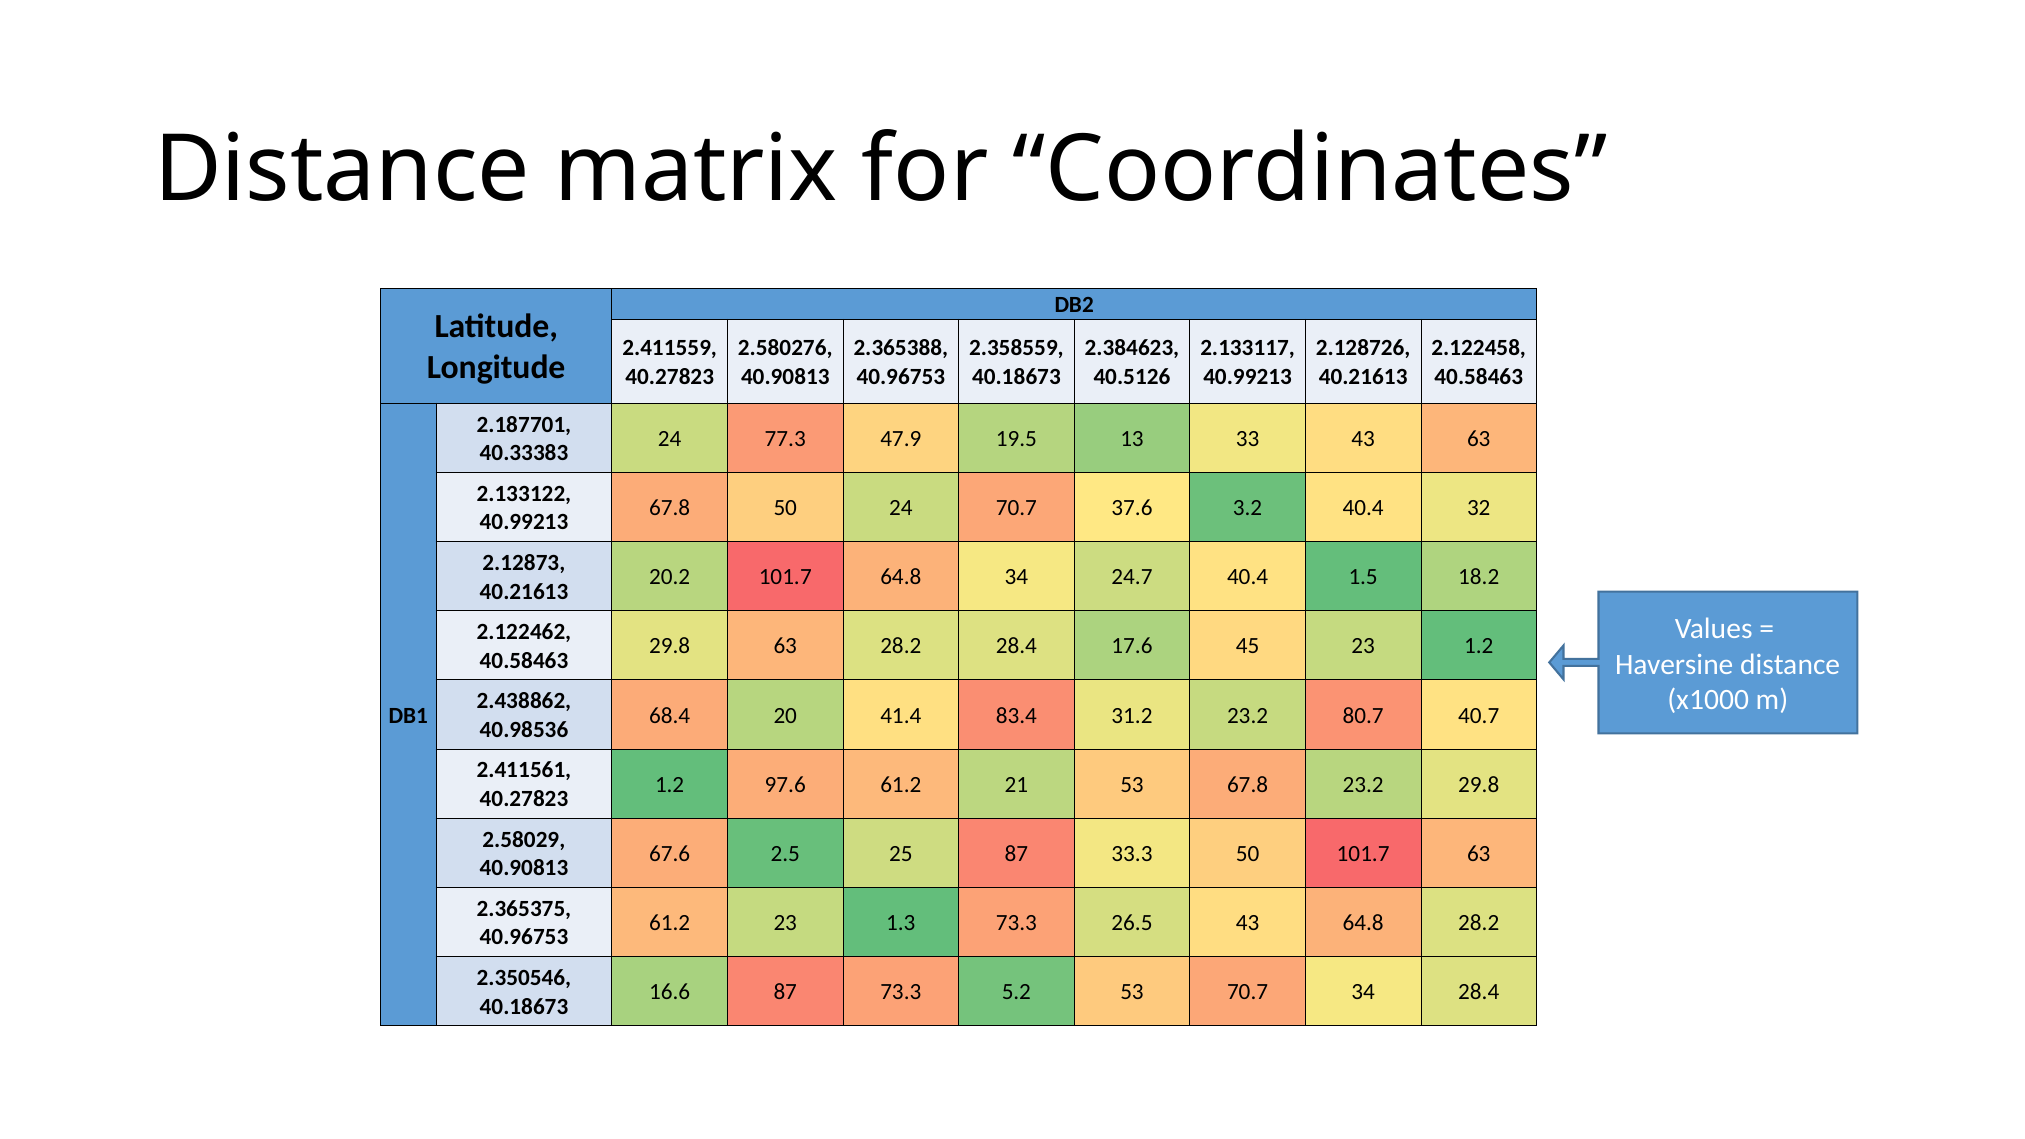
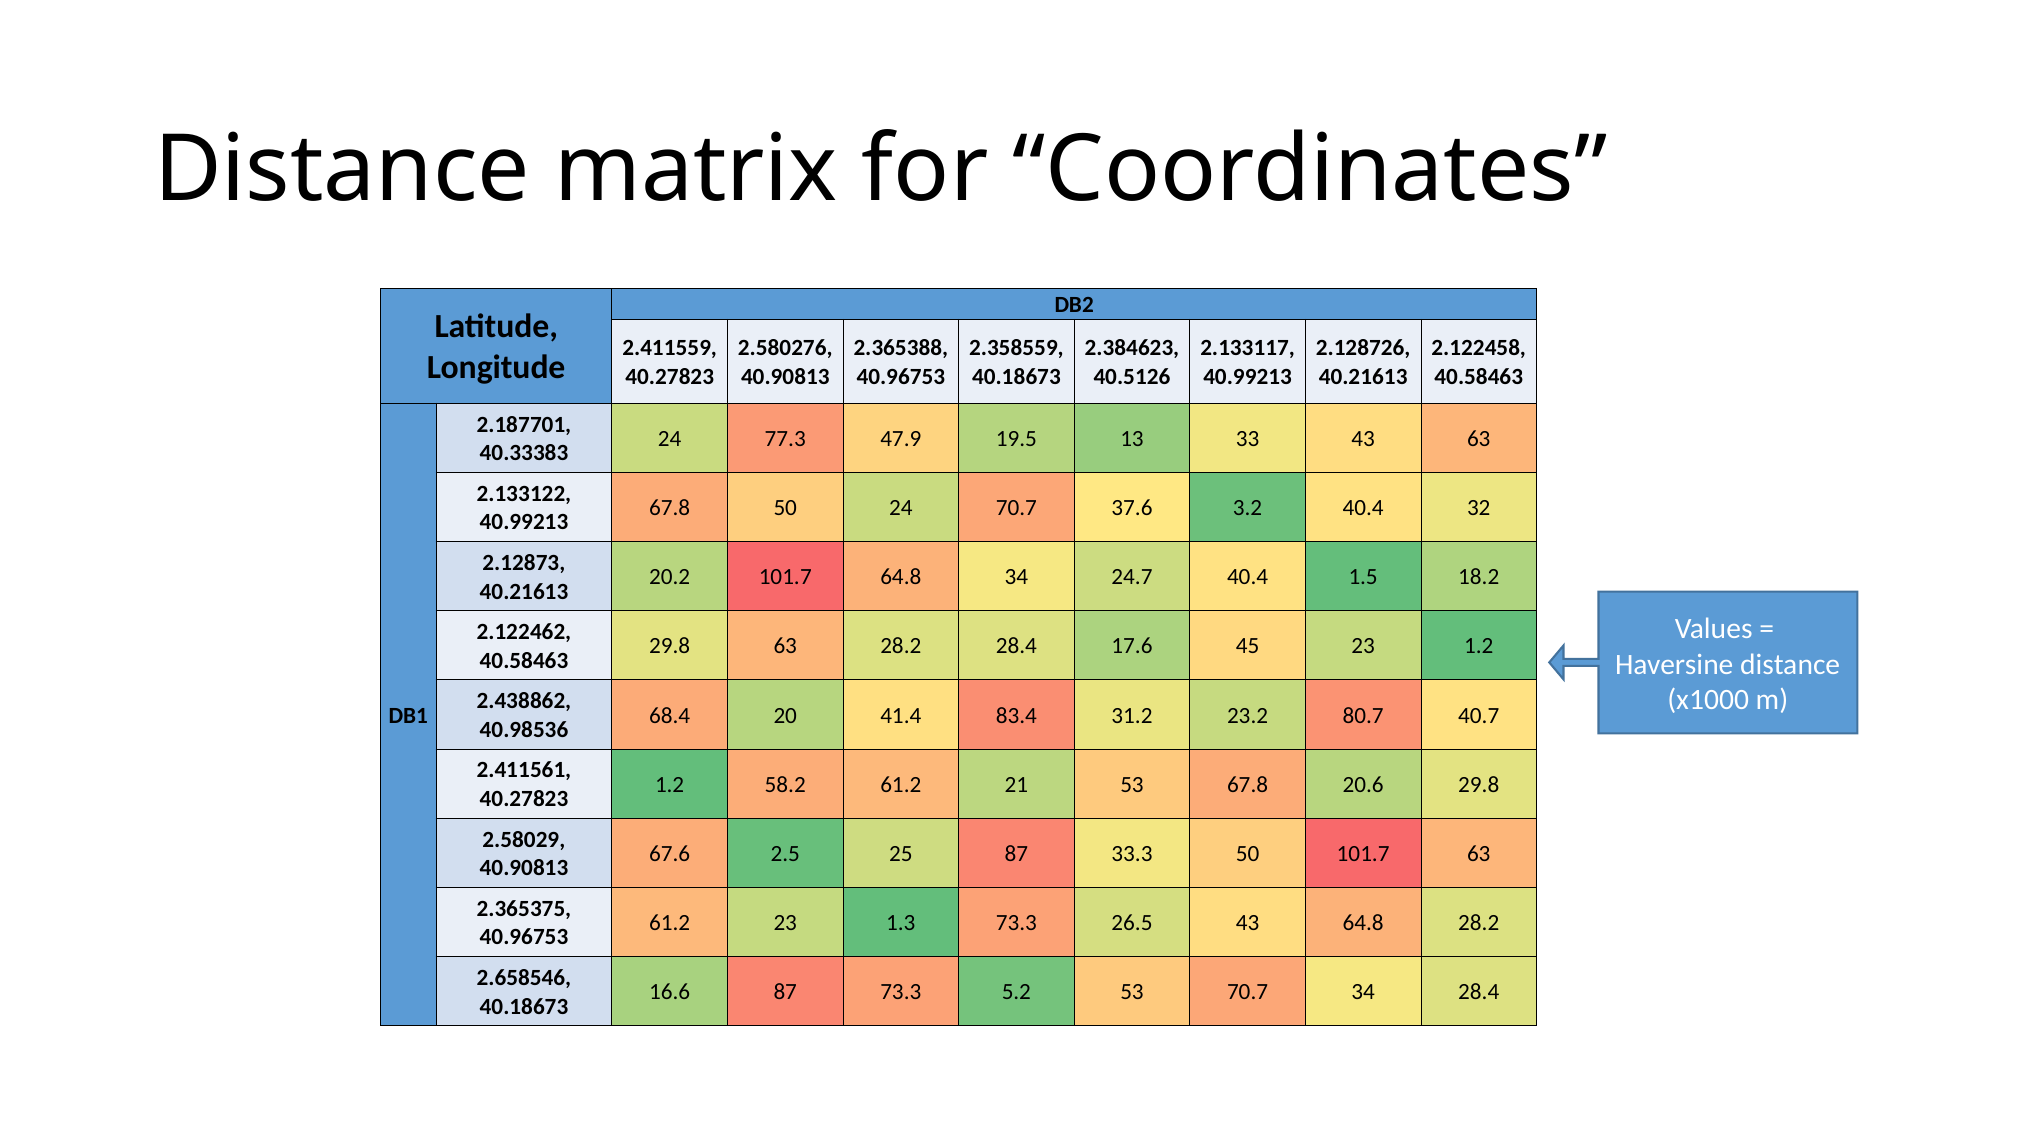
97.6: 97.6 -> 58.2
67.8 23.2: 23.2 -> 20.6
2.350546: 2.350546 -> 2.658546
